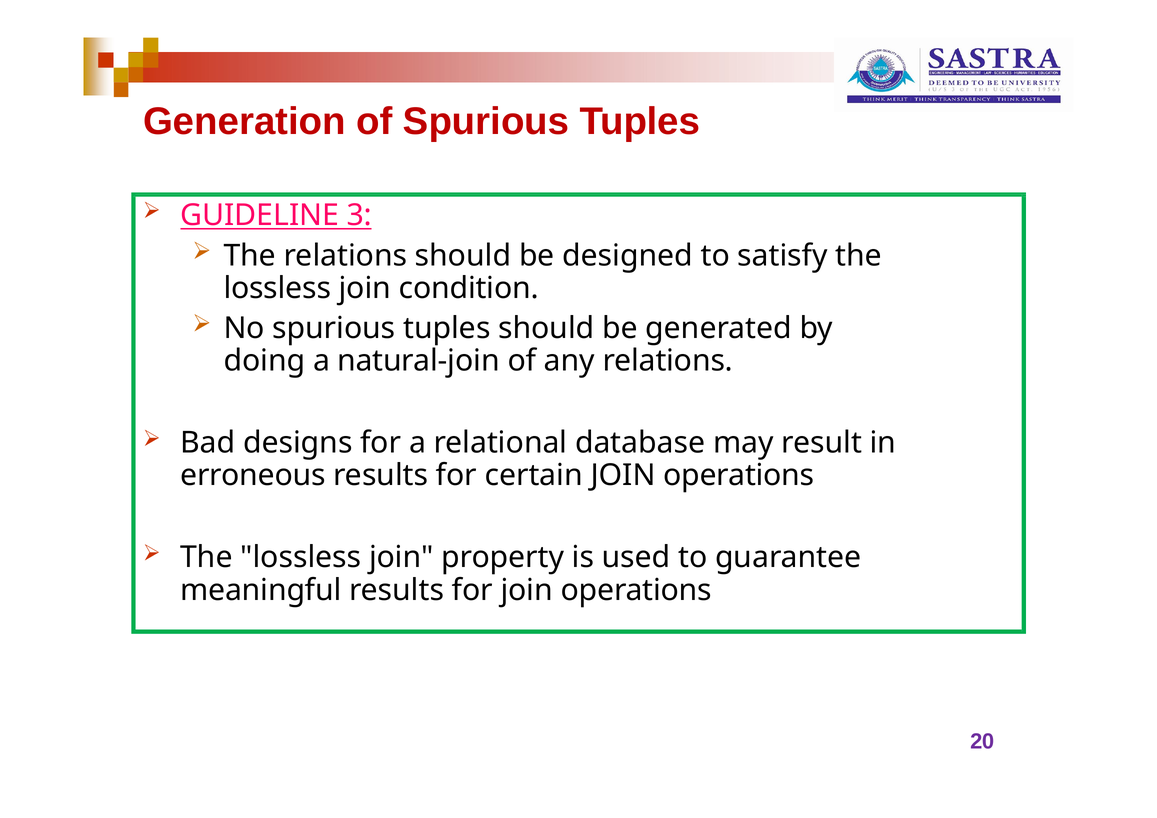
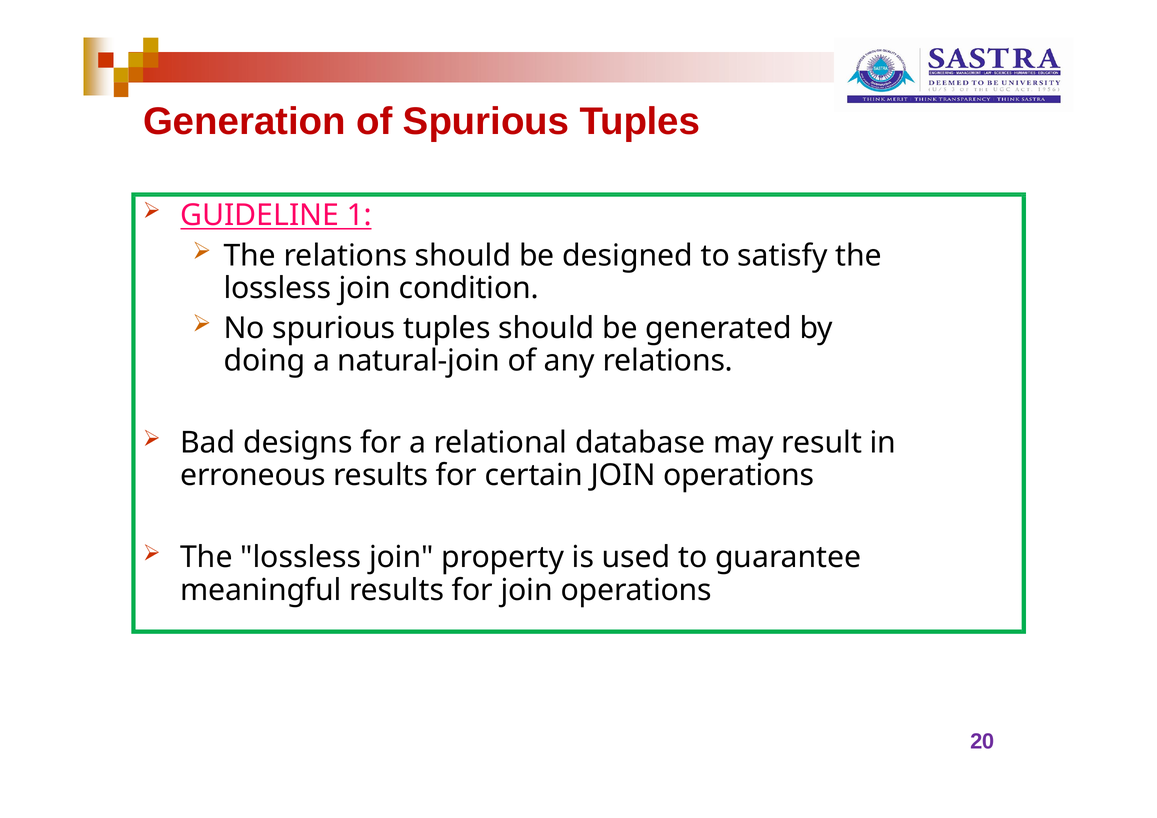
3: 3 -> 1
